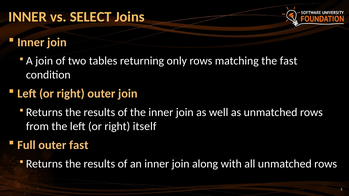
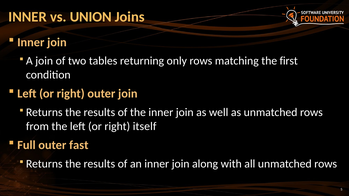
SELECT: SELECT -> UNION
the fast: fast -> first
